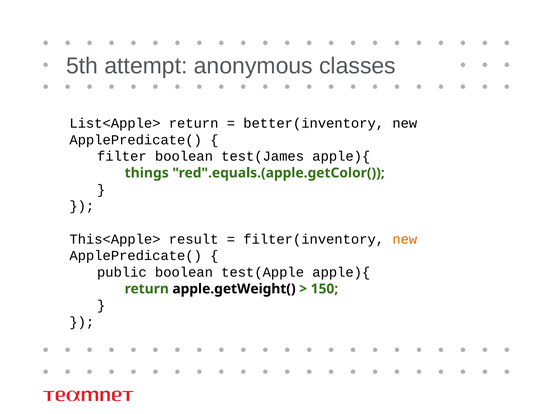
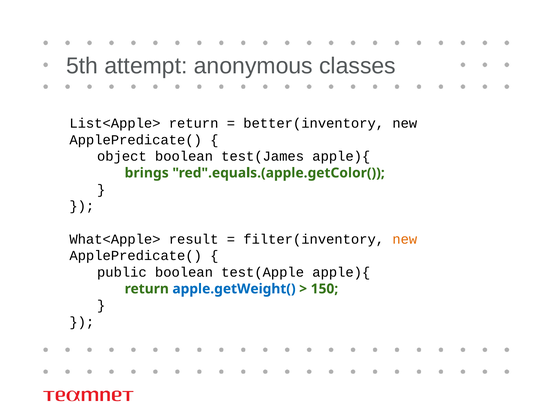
filter: filter -> object
things: things -> brings
This<Apple>: This<Apple> -> What<Apple>
apple.getWeight( colour: black -> blue
